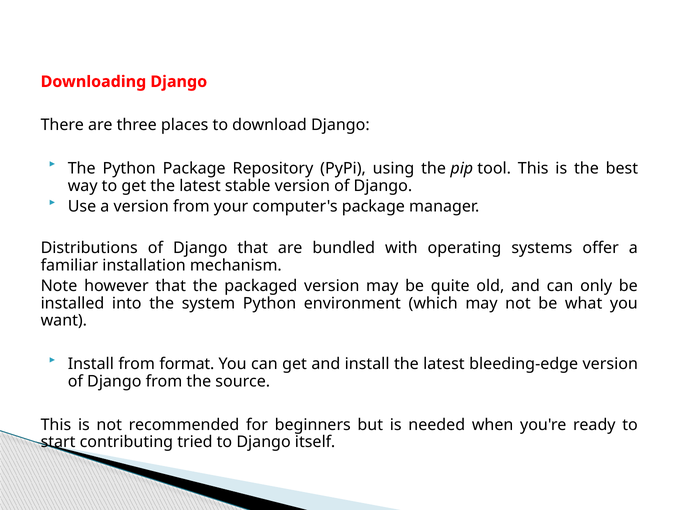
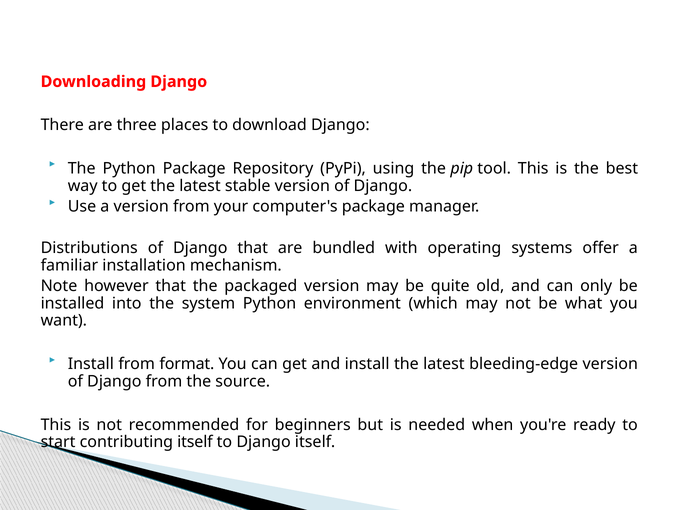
contributing tried: tried -> itself
